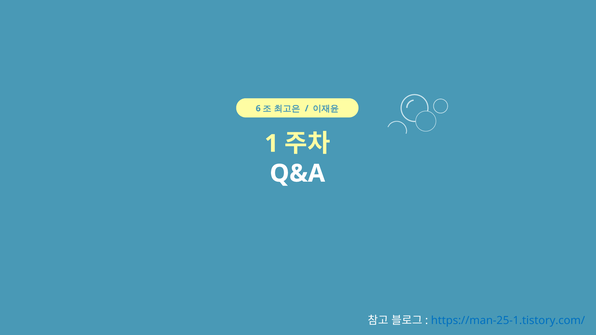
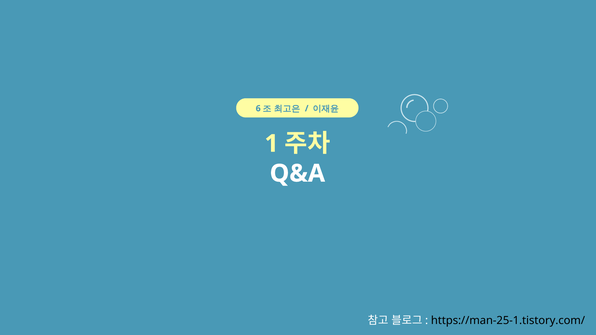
https://man-25-1.tistory.com/ colour: blue -> black
